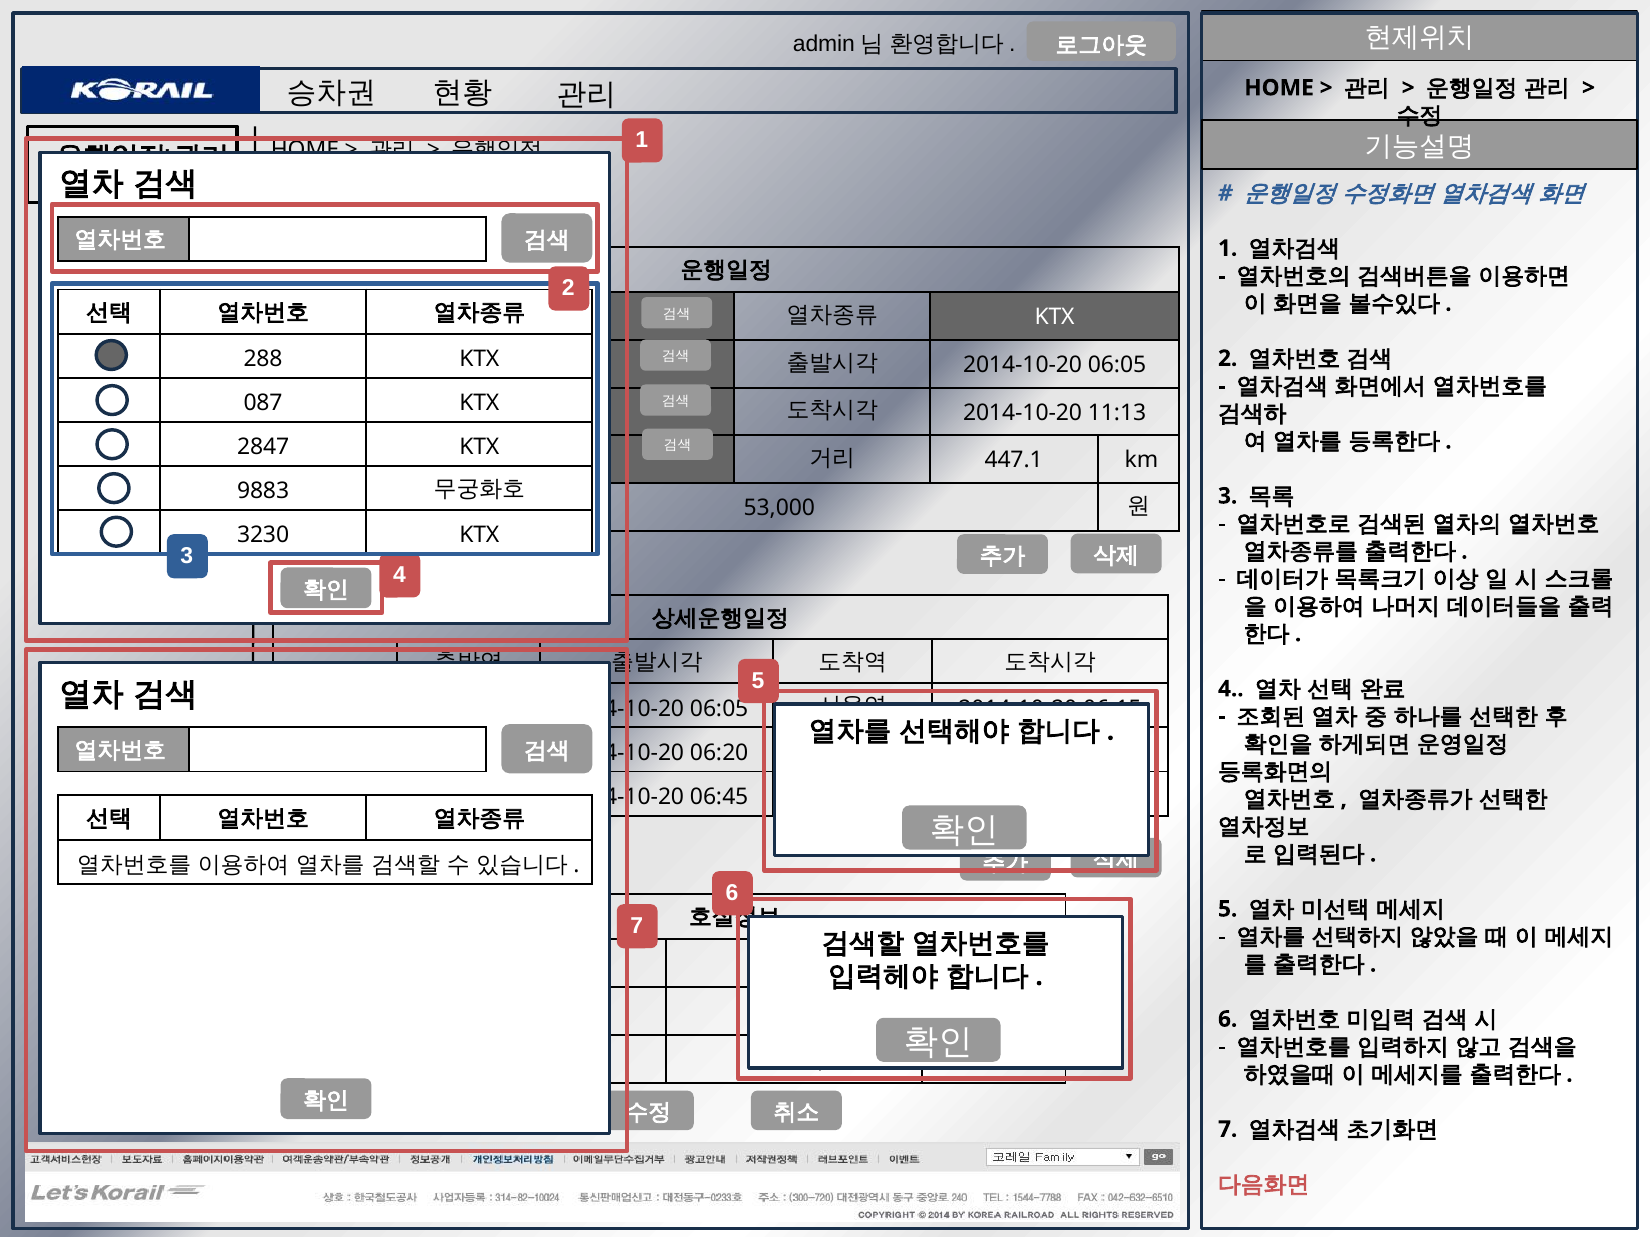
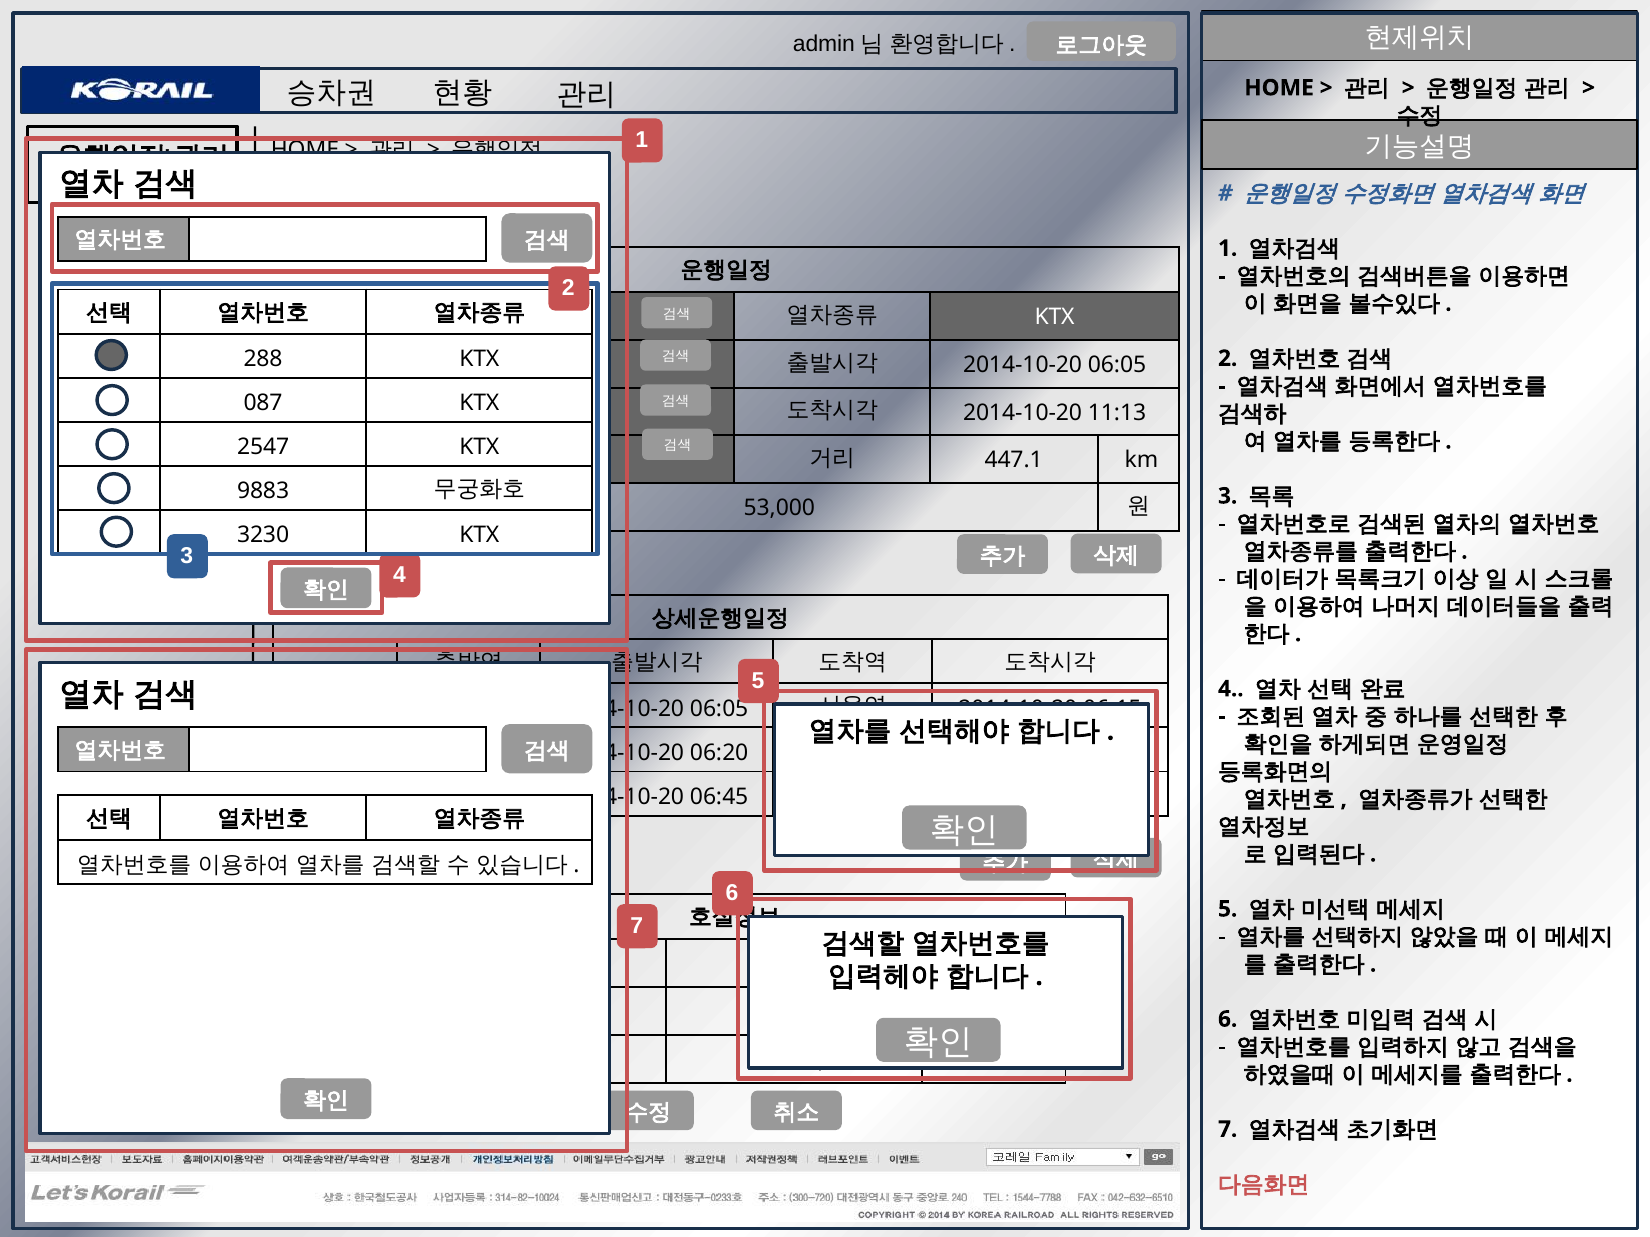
2847: 2847 -> 2547
